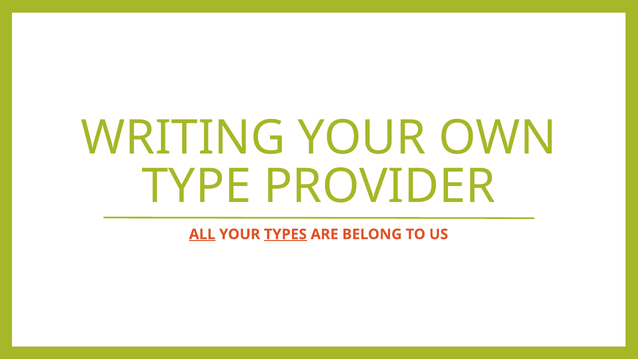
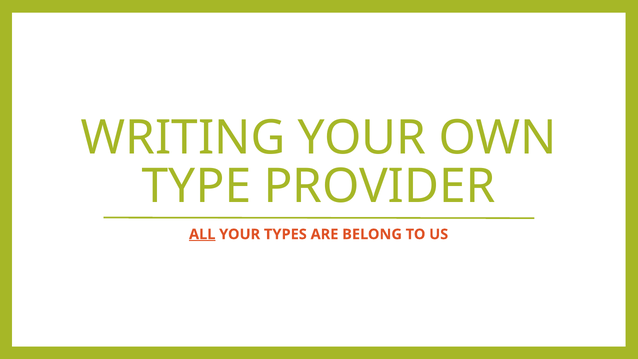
TYPES underline: present -> none
